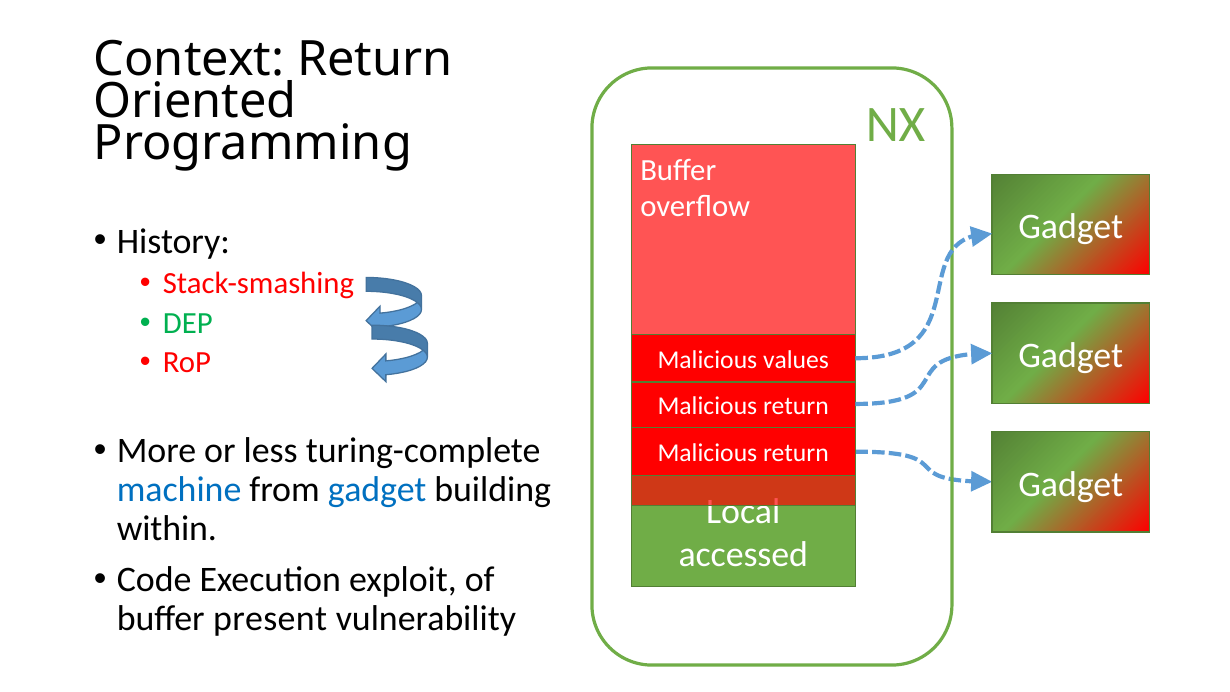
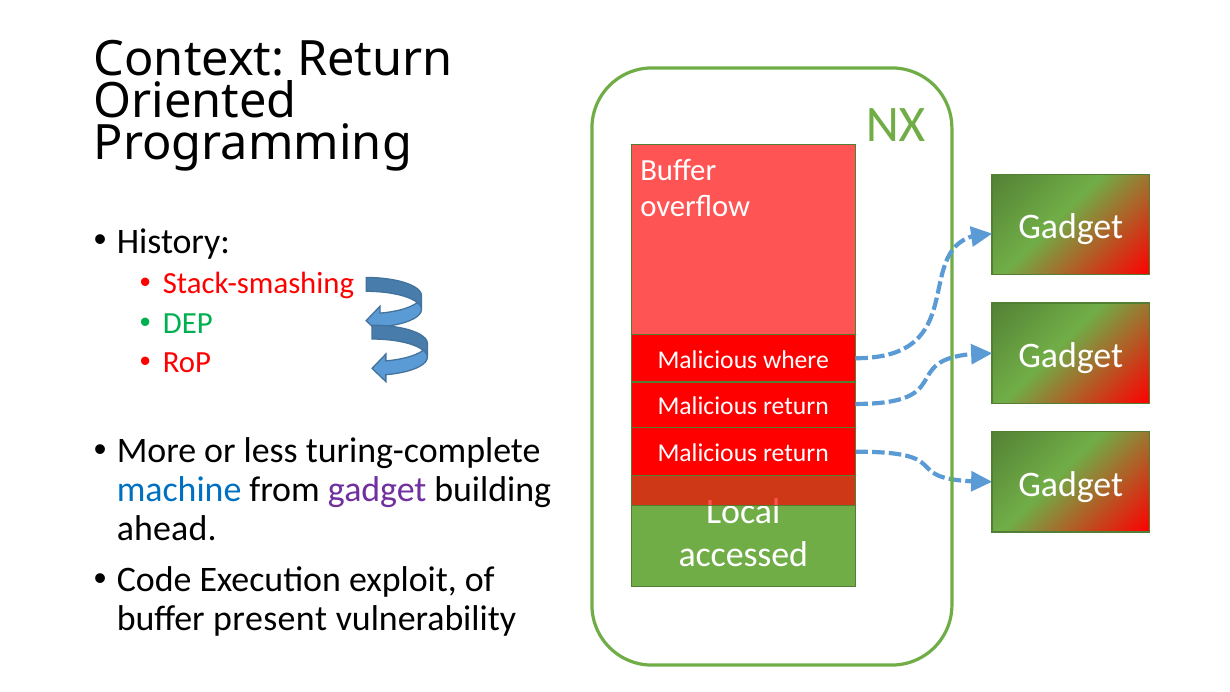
values: values -> where
gadget at (377, 490) colour: blue -> purple
within: within -> ahead
